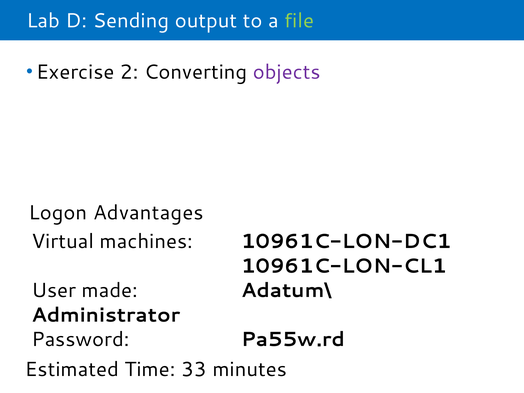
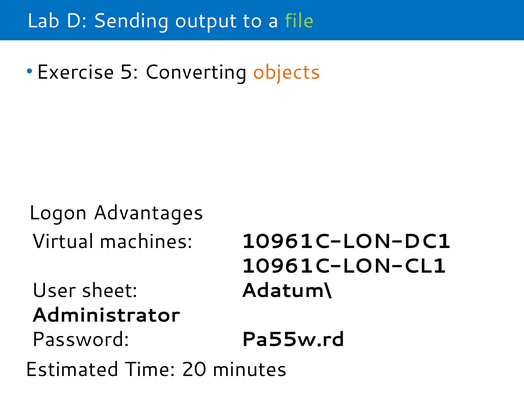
2: 2 -> 5
objects colour: purple -> orange
made: made -> sheet
33: 33 -> 20
